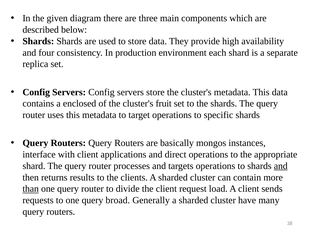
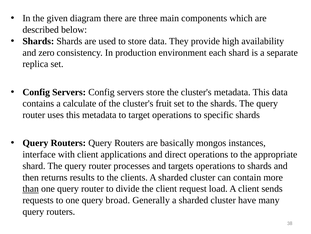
four: four -> zero
enclosed: enclosed -> calculate
and at (281, 165) underline: present -> none
